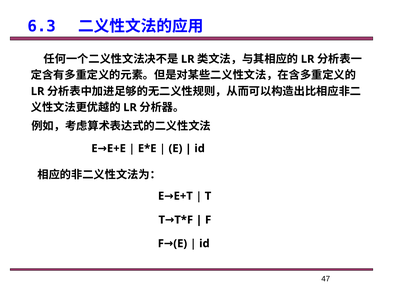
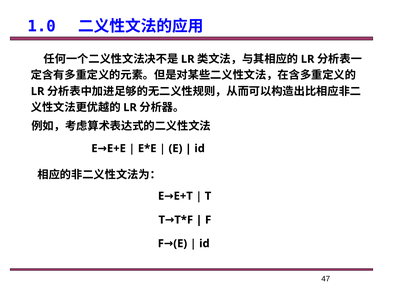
6.3: 6.3 -> 1.0
